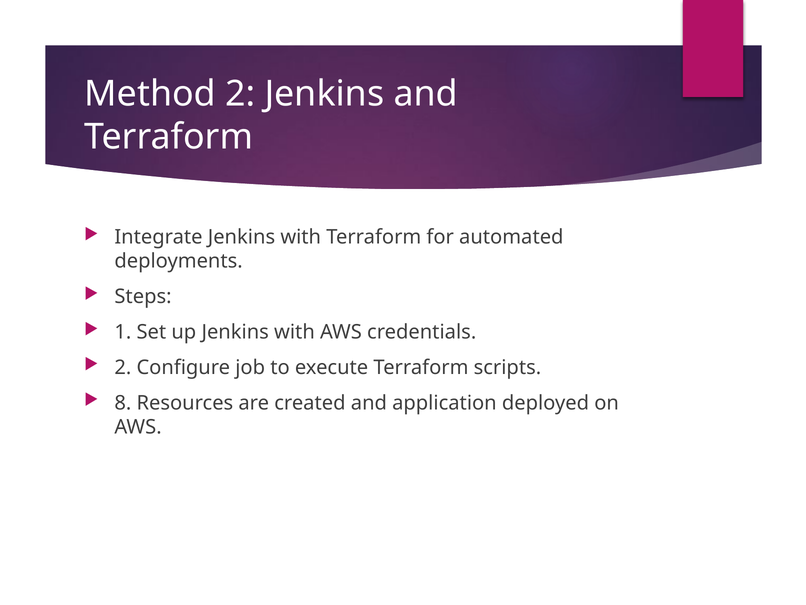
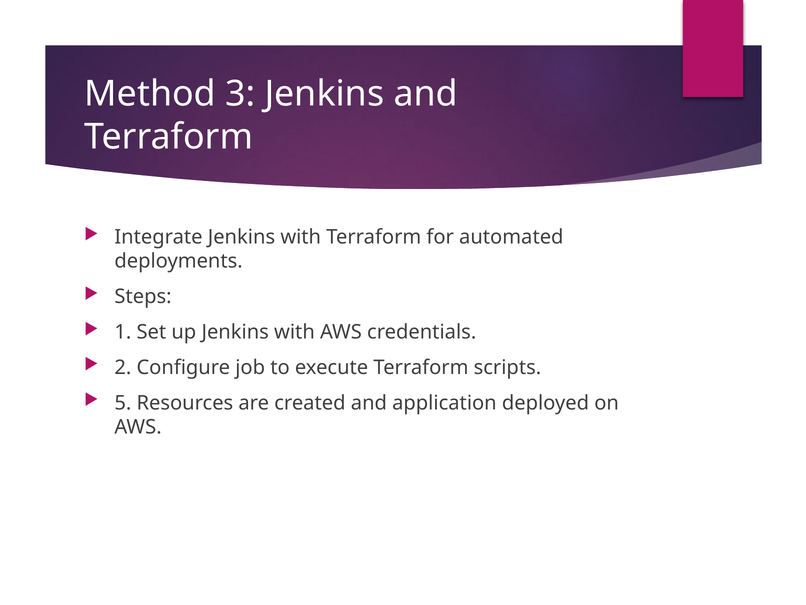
Method 2: 2 -> 3
8: 8 -> 5
